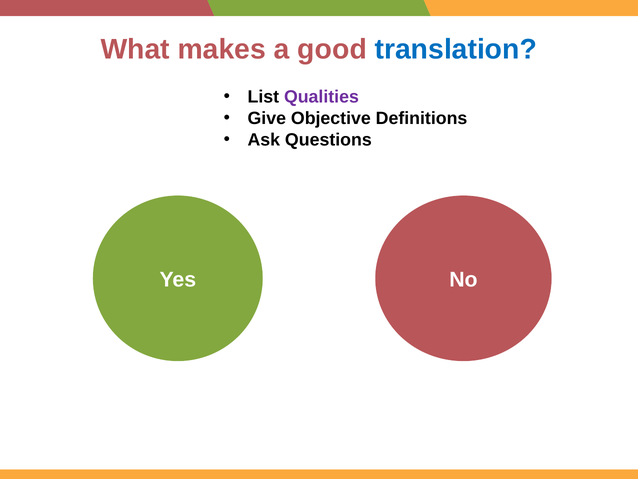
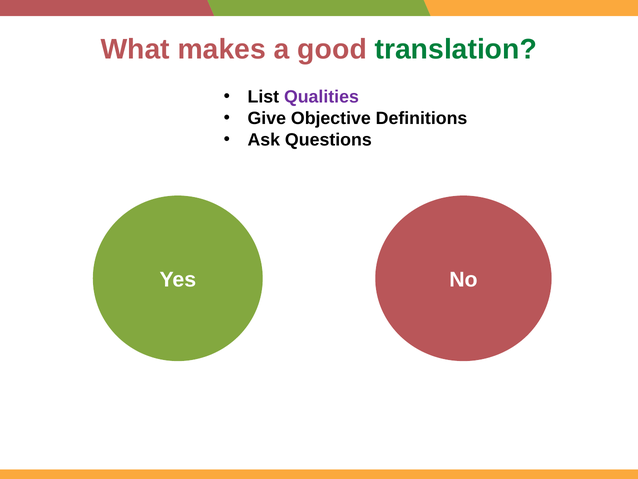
translation colour: blue -> green
